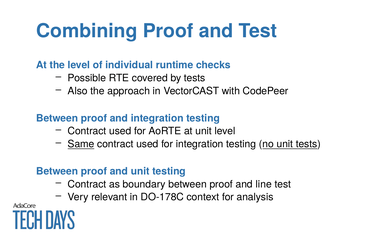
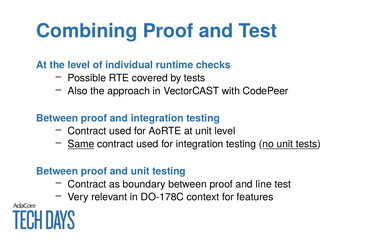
analysis: analysis -> features
